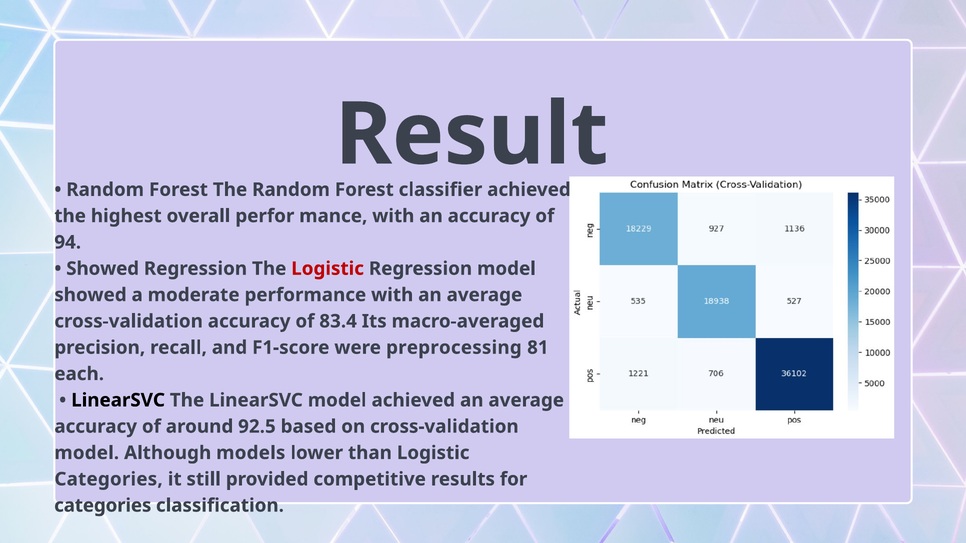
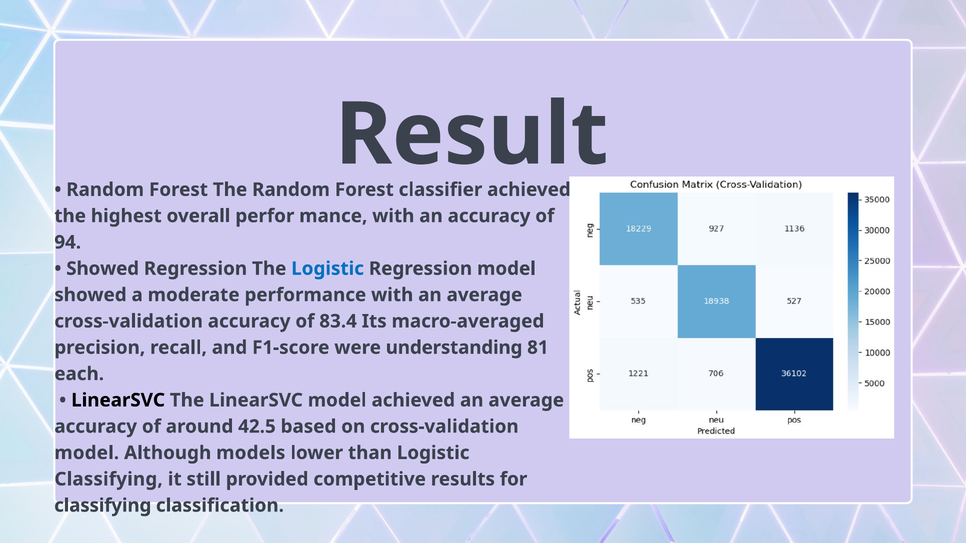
Logistic at (328, 269) colour: red -> blue
preprocessing: preprocessing -> understanding
92.5: 92.5 -> 42.5
Categories at (109, 480): Categories -> Classifying
categories at (103, 506): categories -> classifying
